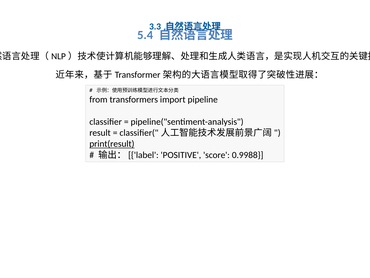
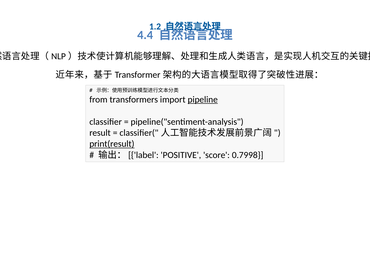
3.3: 3.3 -> 1.2
5.4: 5.4 -> 4.4
pipeline underline: none -> present
0.9988: 0.9988 -> 0.7998
